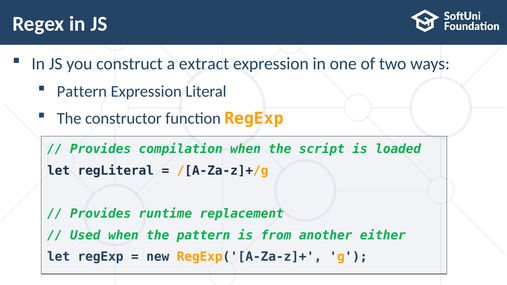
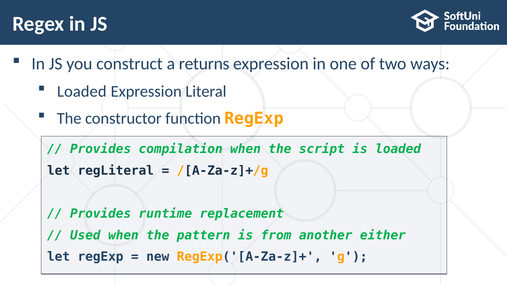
extract: extract -> returns
Pattern at (82, 92): Pattern -> Loaded
